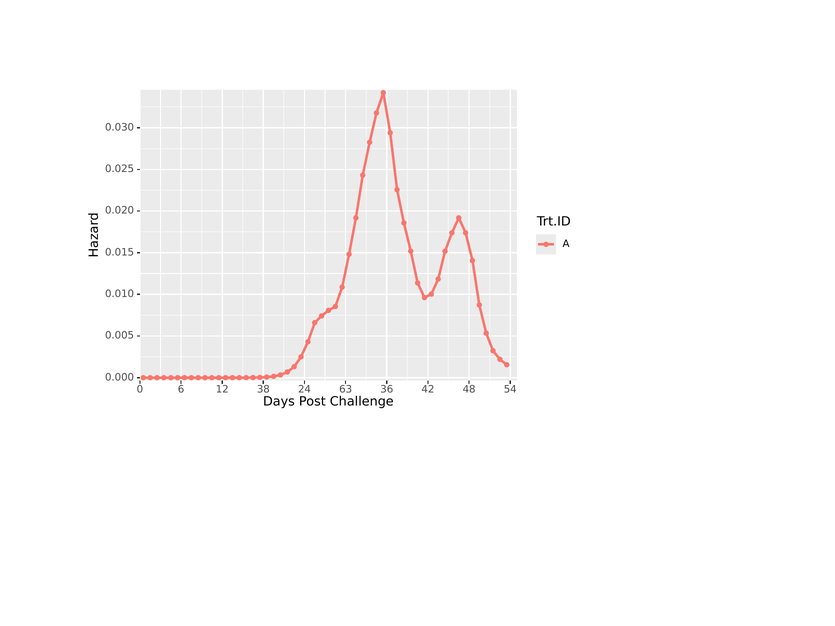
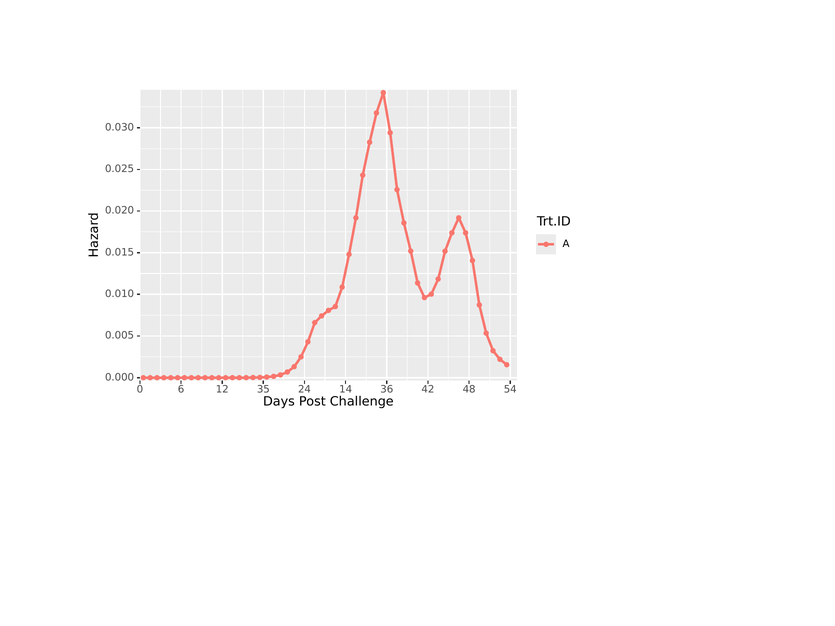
38: 38 -> 35
63: 63 -> 14
